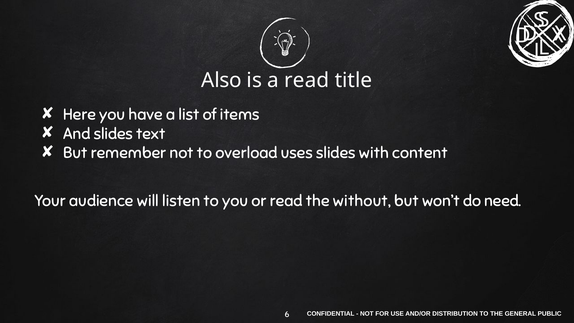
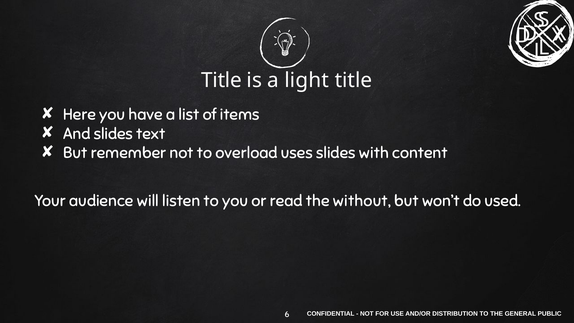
Also at (222, 80): Also -> Title
a read: read -> light
need: need -> used
